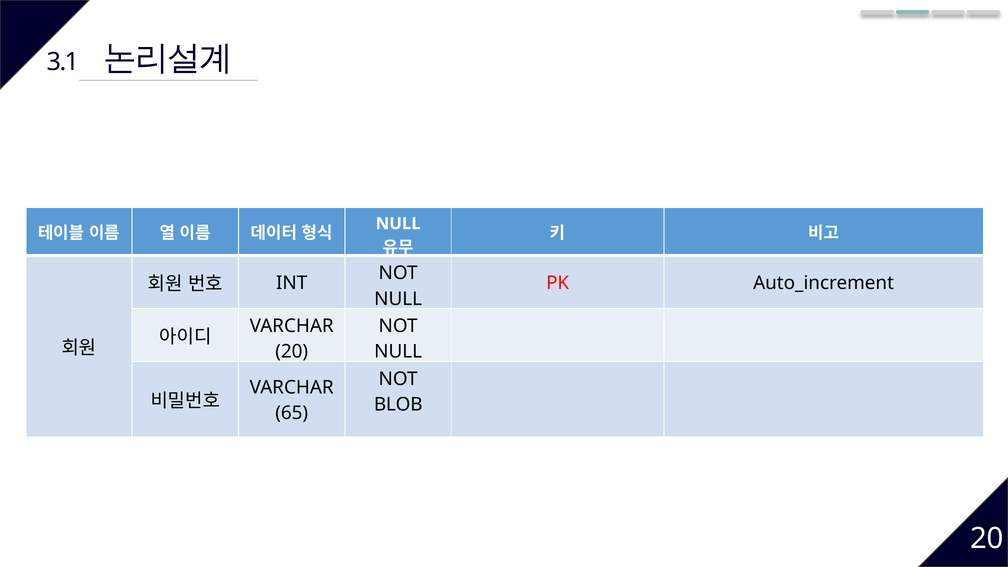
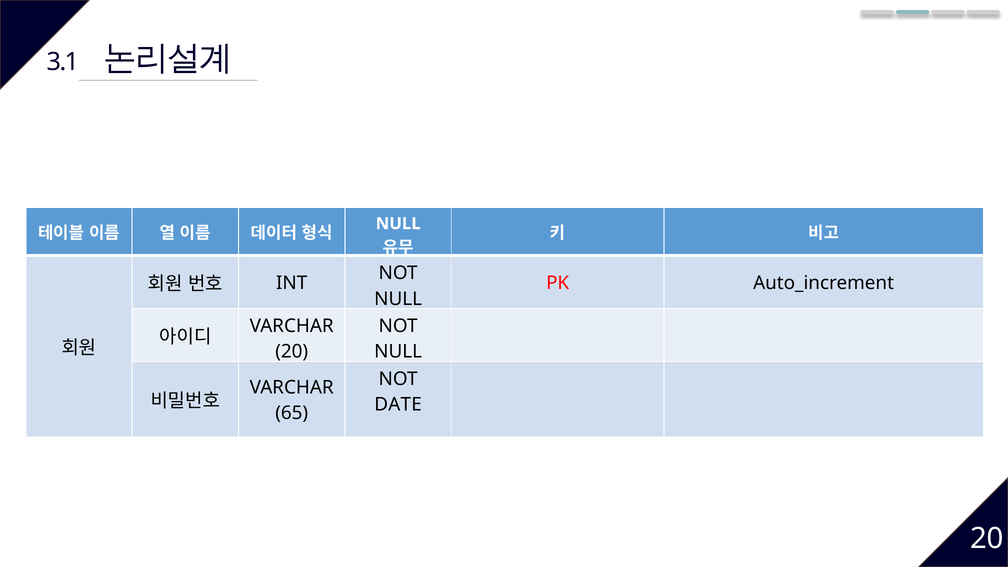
BLOB: BLOB -> DATE
